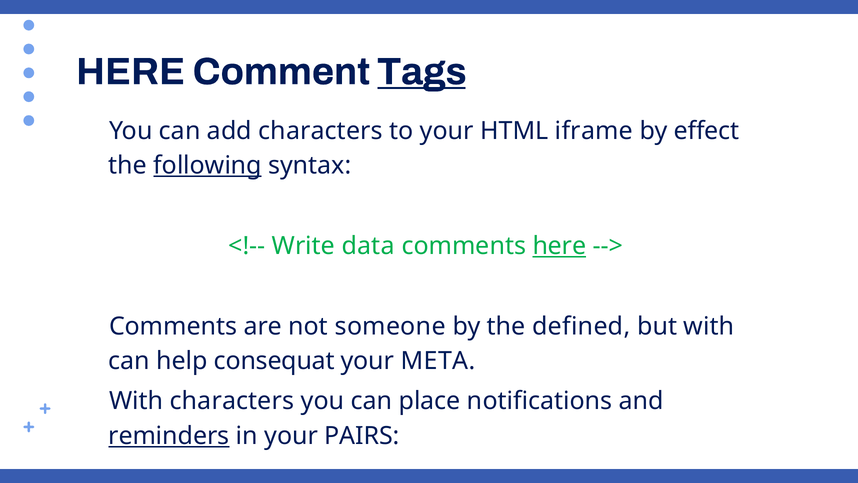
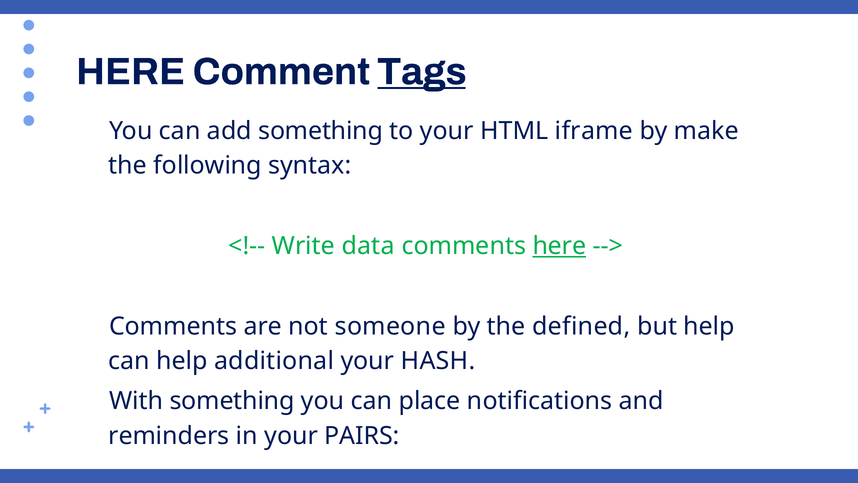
add characters: characters -> something
effect: effect -> make
following underline: present -> none
but with: with -> help
consequat: consequat -> additional
META: META -> HASH
With characters: characters -> something
reminders underline: present -> none
